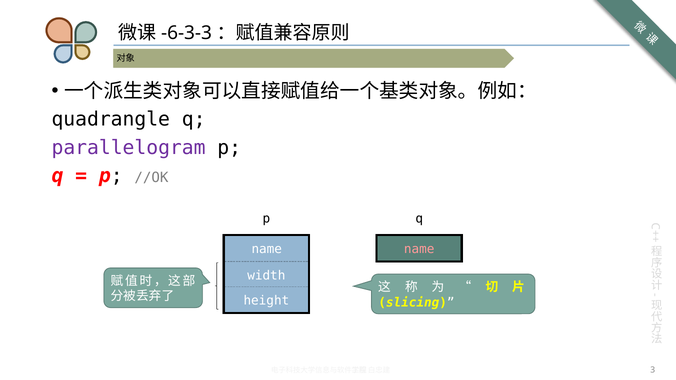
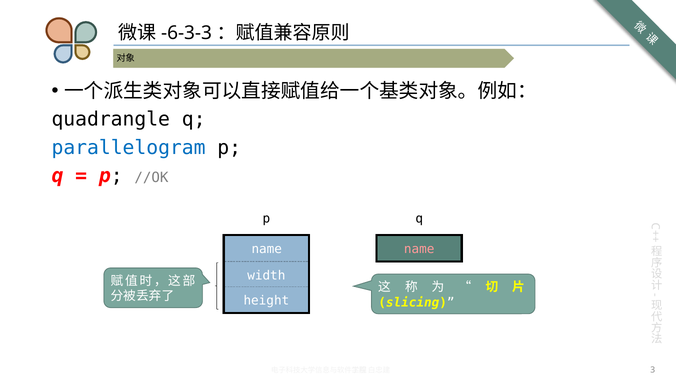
parallelogram colour: purple -> blue
